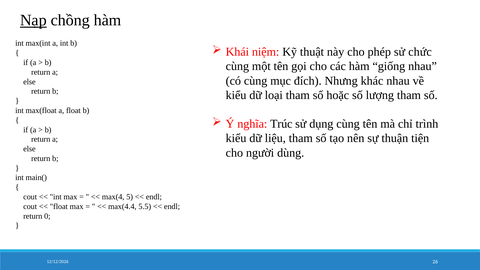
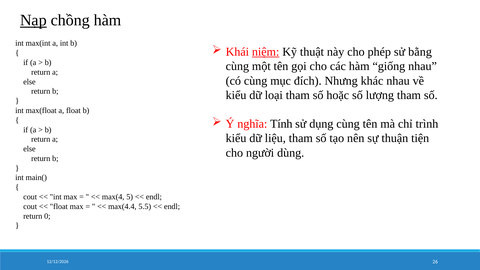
niệm underline: none -> present
chức: chức -> bằng
Trúc: Trúc -> Tính
